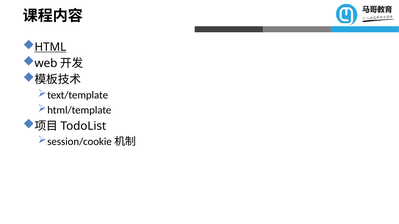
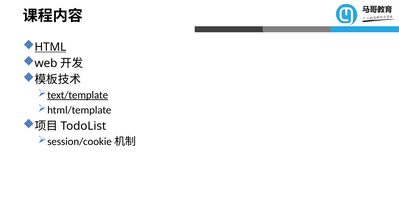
text/template underline: none -> present
